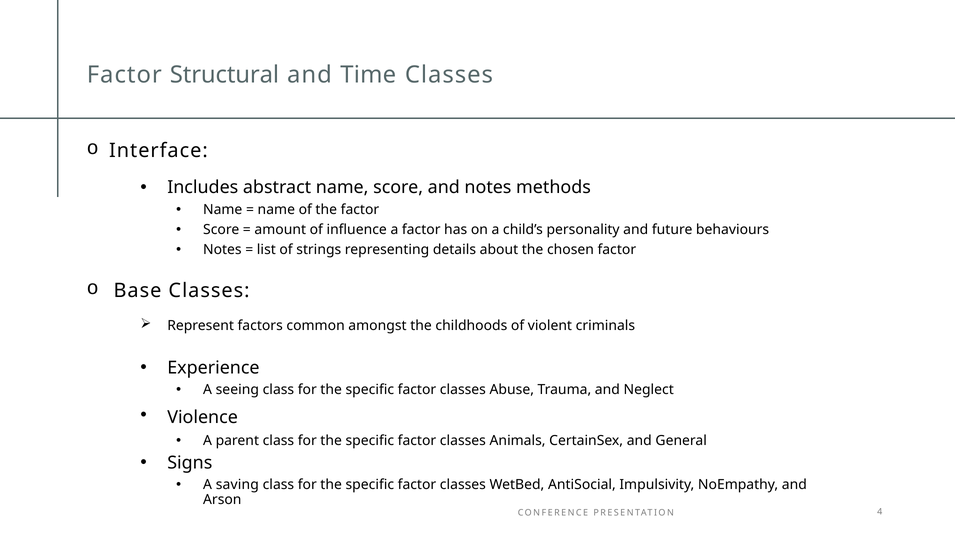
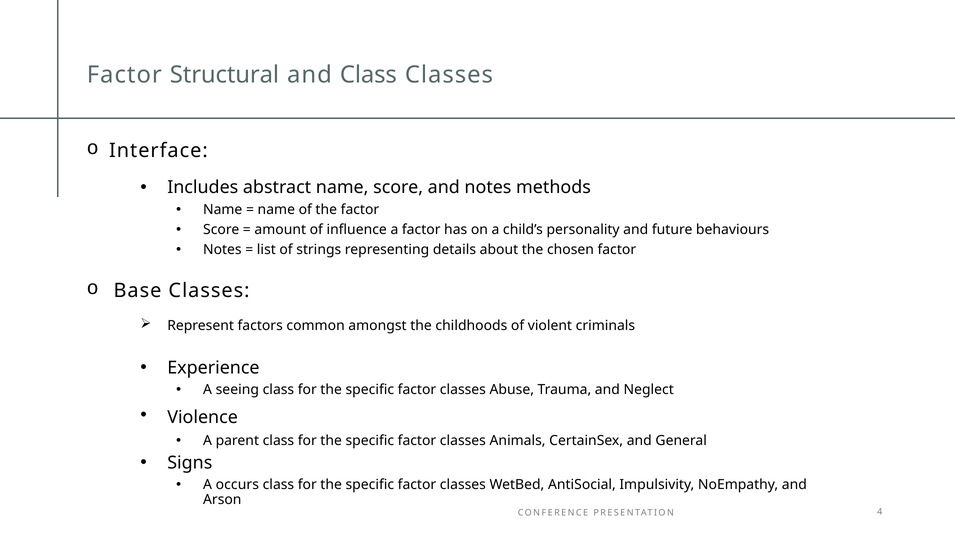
and Time: Time -> Class
saving: saving -> occurs
